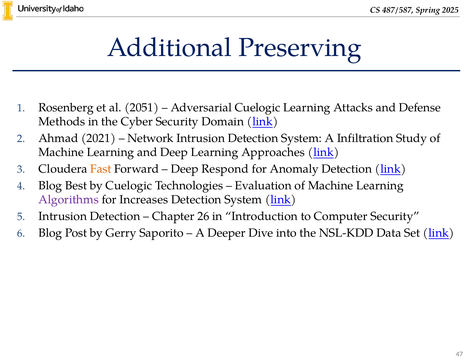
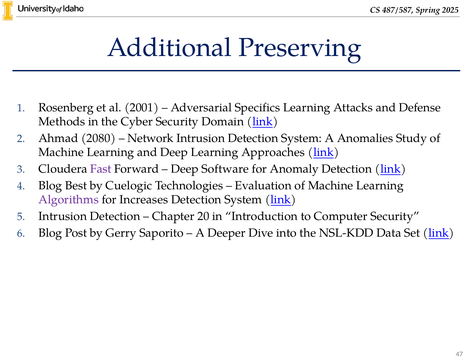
2051: 2051 -> 2001
Adversarial Cuelogic: Cuelogic -> Specifics
2021: 2021 -> 2080
Infiltration: Infiltration -> Anomalies
Fast colour: orange -> purple
Respond: Respond -> Software
26: 26 -> 20
